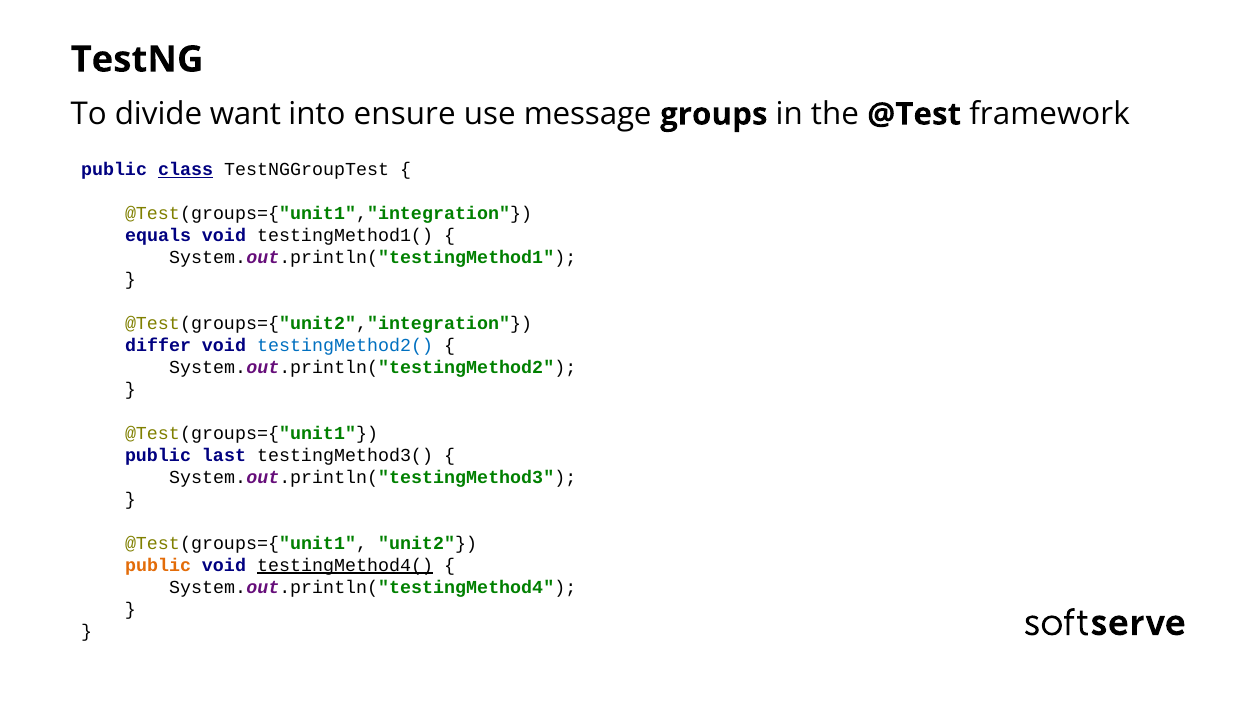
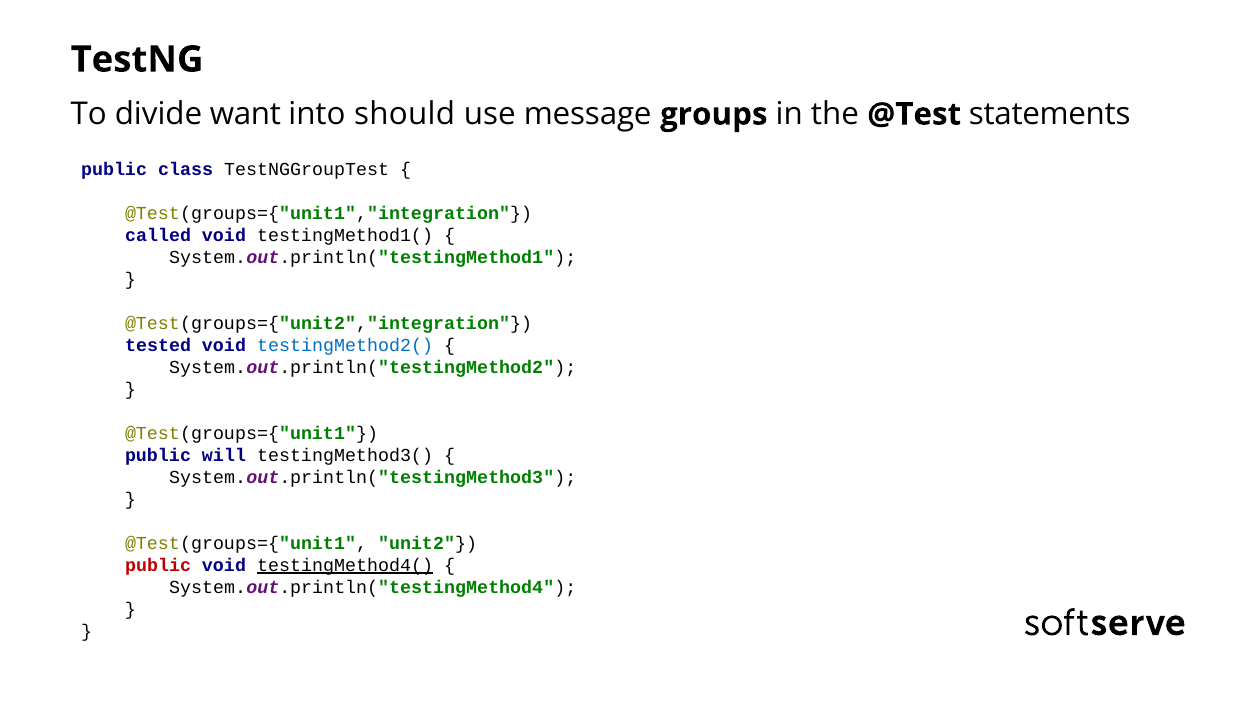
ensure: ensure -> should
framework: framework -> statements
class underline: present -> none
equals: equals -> called
differ: differ -> tested
last: last -> will
public at (158, 565) colour: orange -> red
